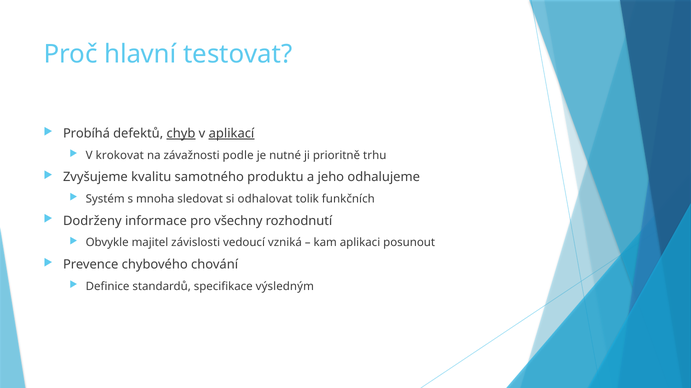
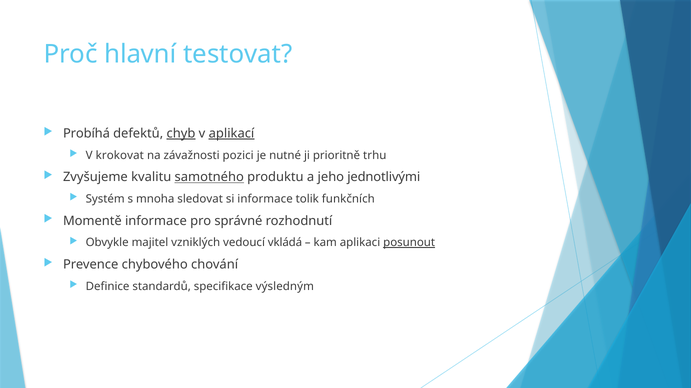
podle: podle -> pozici
samotného underline: none -> present
odhalujeme: odhalujeme -> jednotlivými
si odhalovat: odhalovat -> informace
Dodrženy: Dodrženy -> Momentě
všechny: všechny -> správné
závislosti: závislosti -> vzniklých
vzniká: vzniká -> vkládá
posunout underline: none -> present
